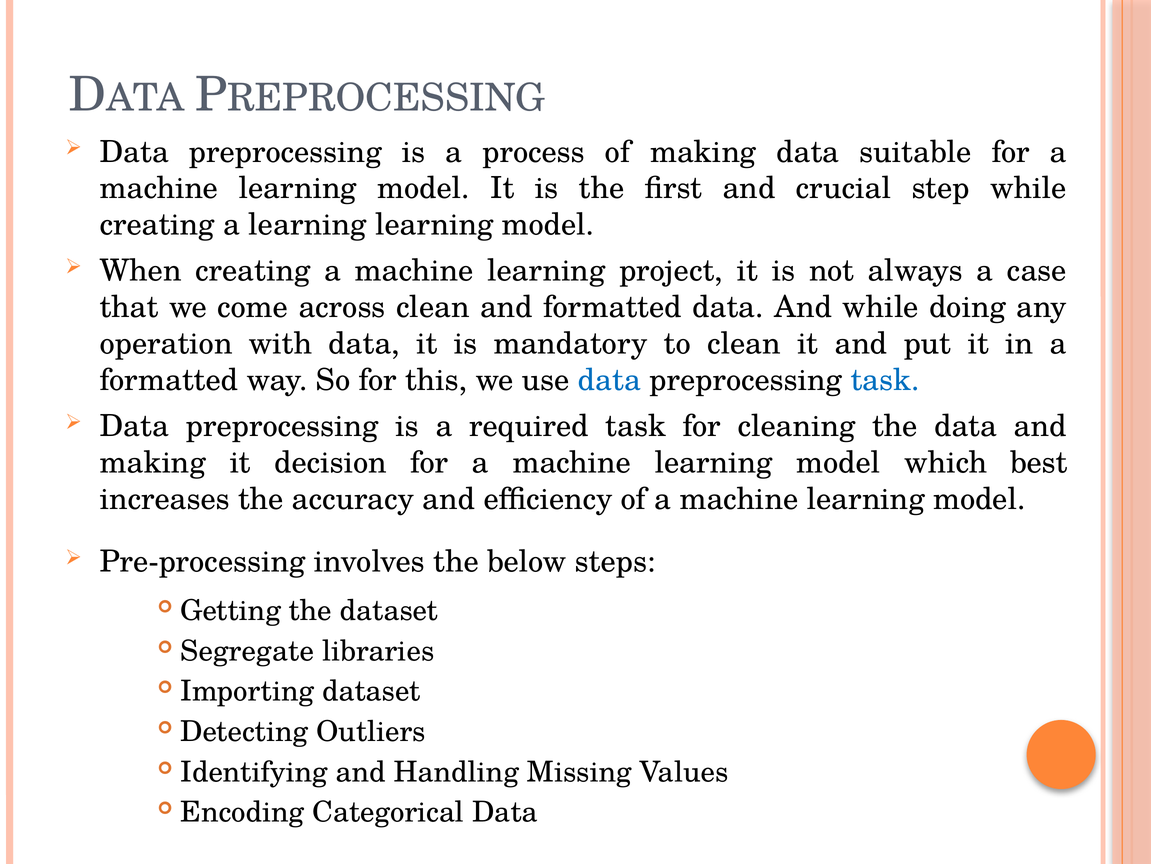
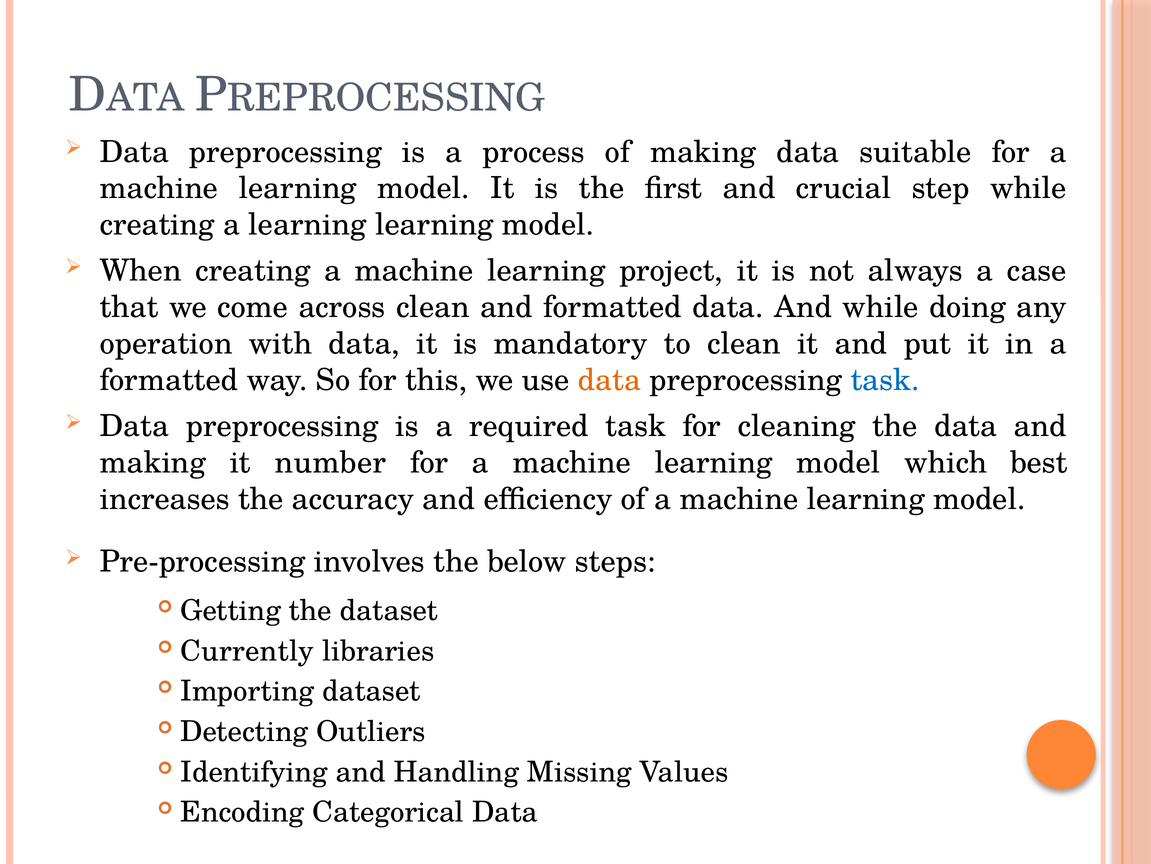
data at (609, 380) colour: blue -> orange
decision: decision -> number
Segregate: Segregate -> Currently
